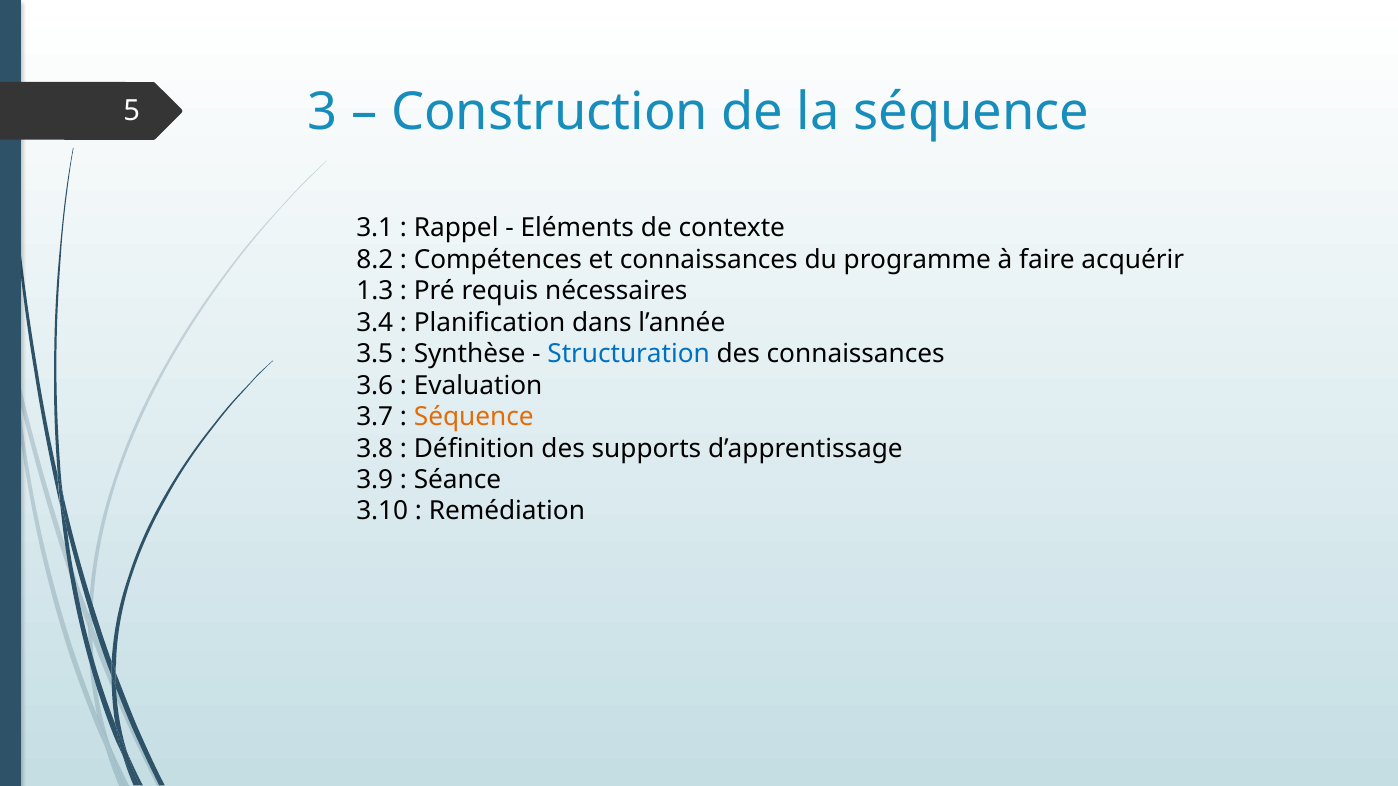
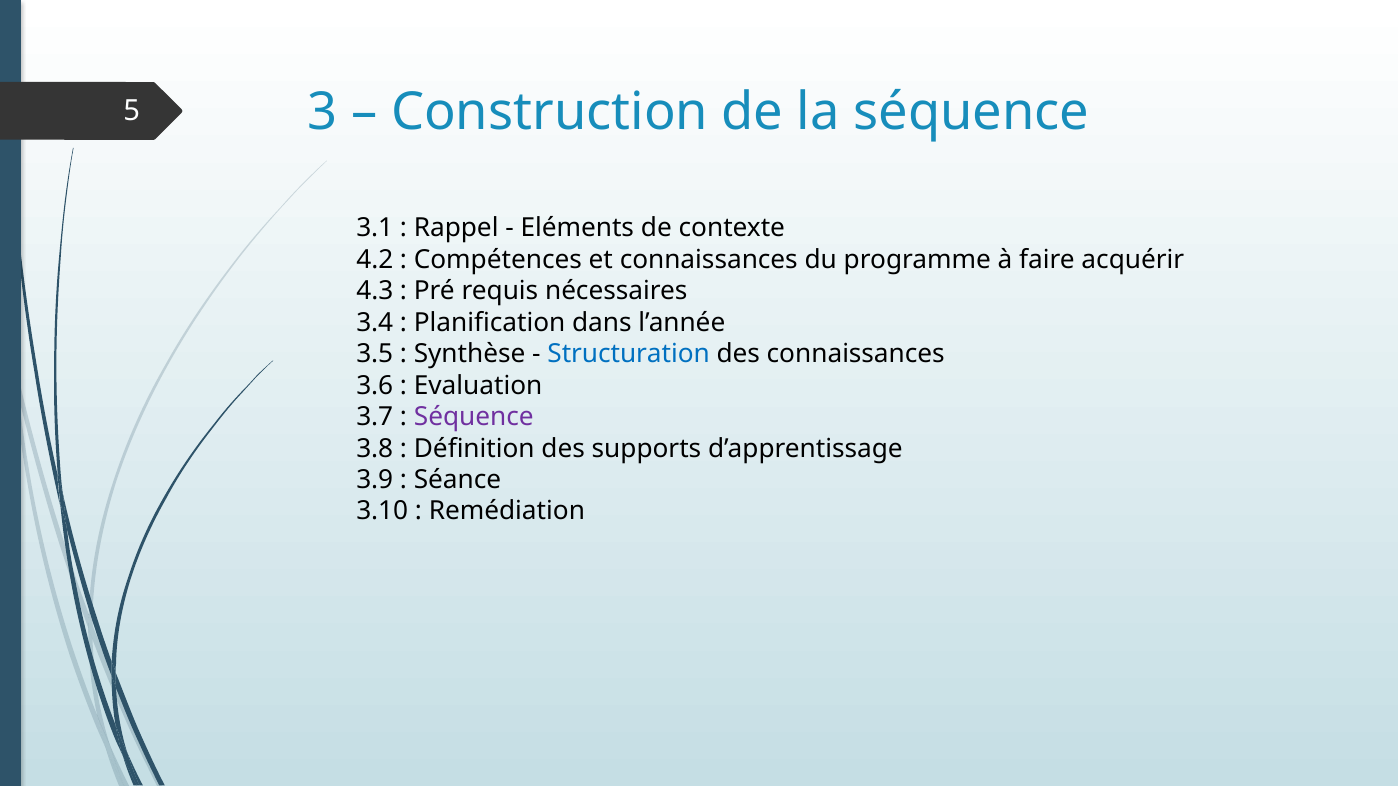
8.2: 8.2 -> 4.2
1.3: 1.3 -> 4.3
Séquence at (474, 417) colour: orange -> purple
